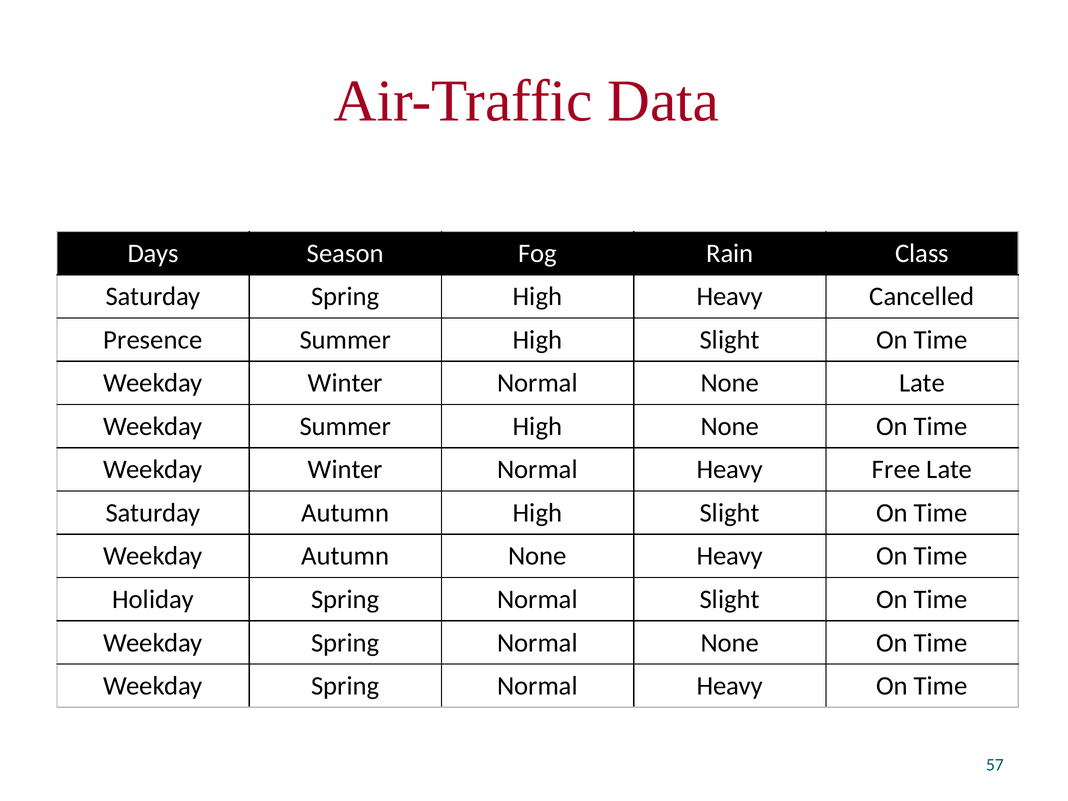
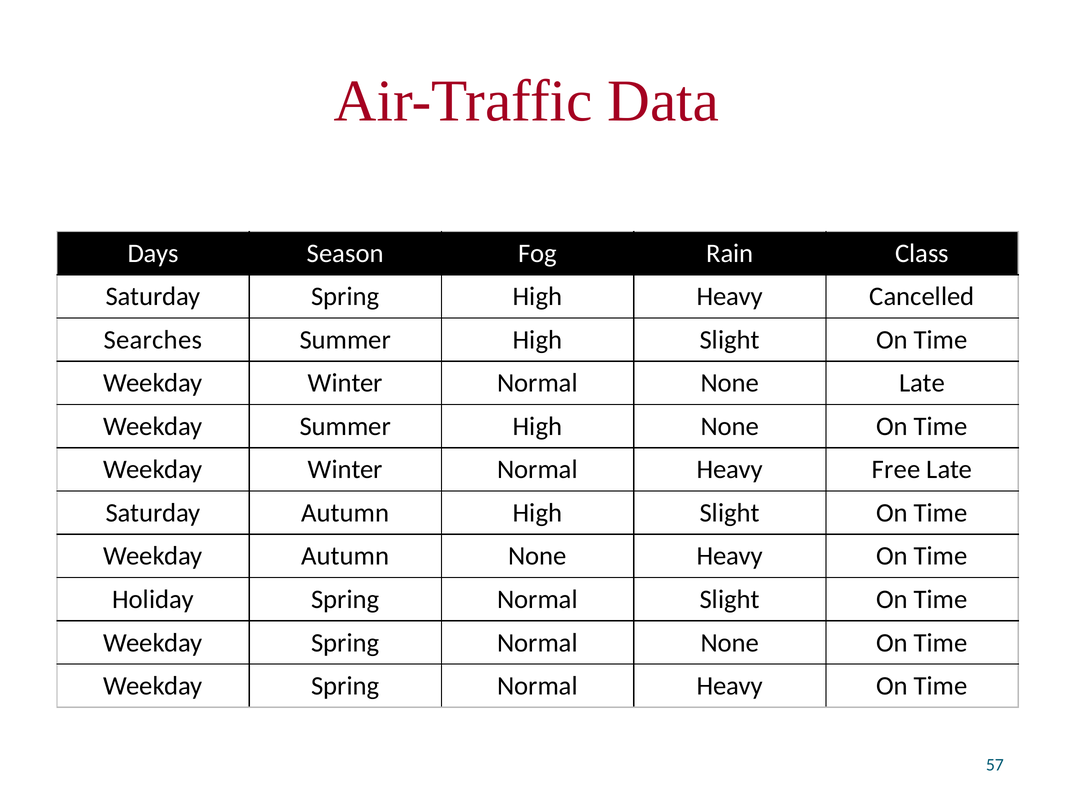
Presence: Presence -> Searches
